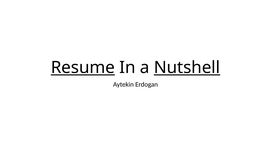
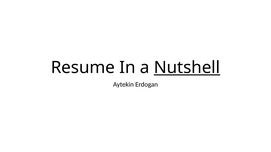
Resume underline: present -> none
